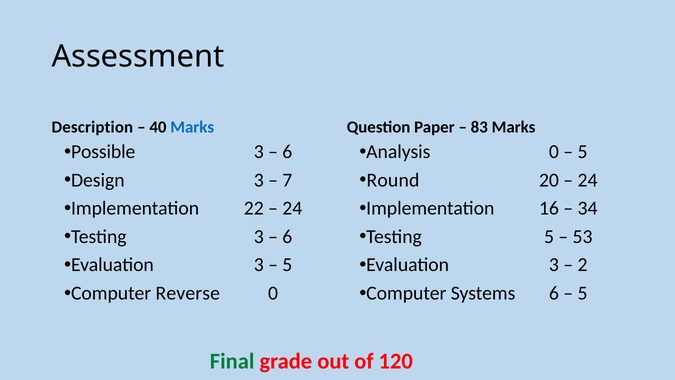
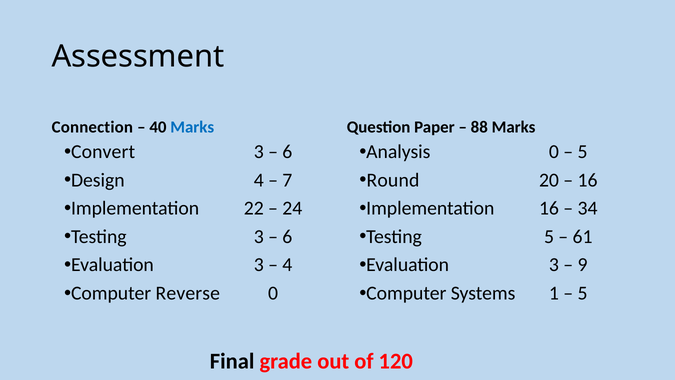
Description: Description -> Connection
83: 83 -> 88
Possible: Possible -> Convert
Design 3: 3 -> 4
24 at (588, 180): 24 -> 16
53: 53 -> 61
5 at (287, 265): 5 -> 4
2: 2 -> 9
Systems 6: 6 -> 1
Final colour: green -> black
